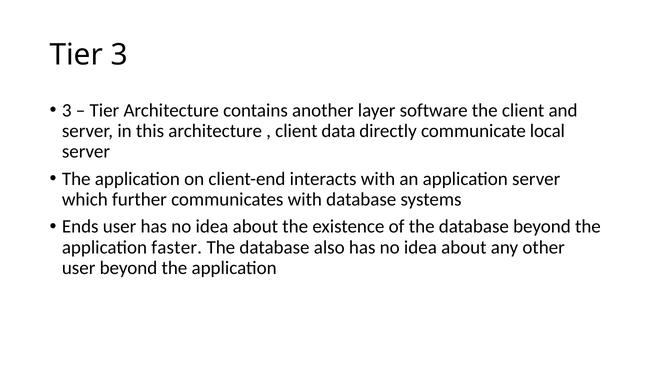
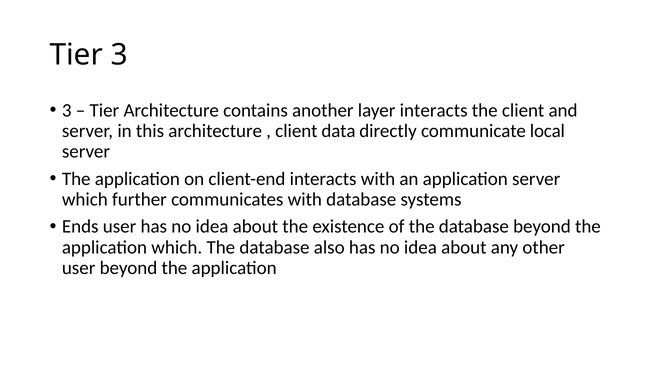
layer software: software -> interacts
application faster: faster -> which
